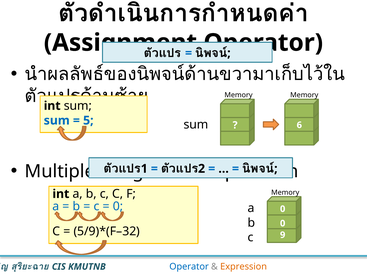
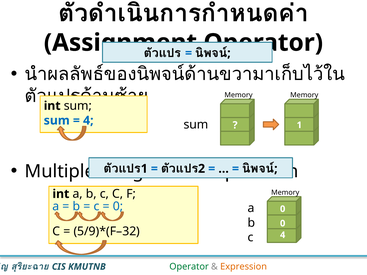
5 at (88, 121): 5 -> 4
6: 6 -> 1
c 9: 9 -> 4
Operator at (189, 267) colour: blue -> green
